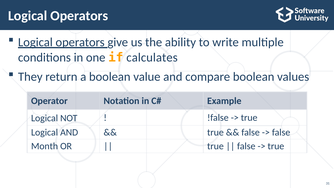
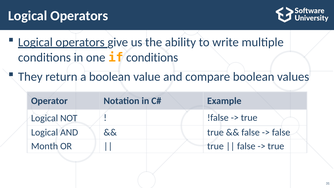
if calculates: calculates -> conditions
